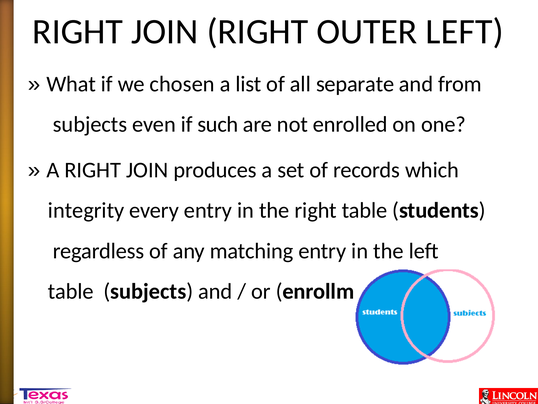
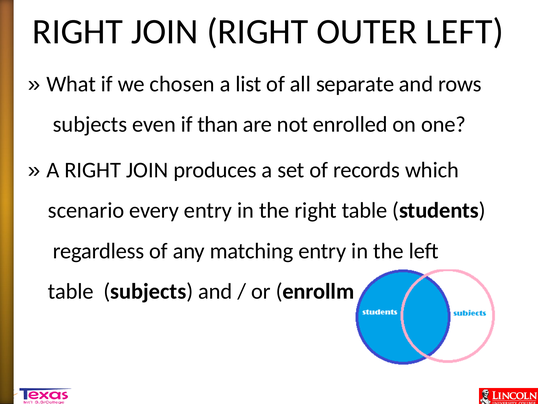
from: from -> rows
such: such -> than
integrity: integrity -> scenario
